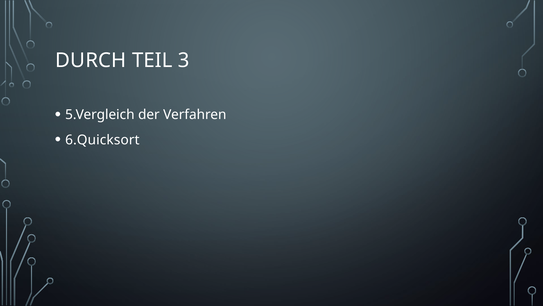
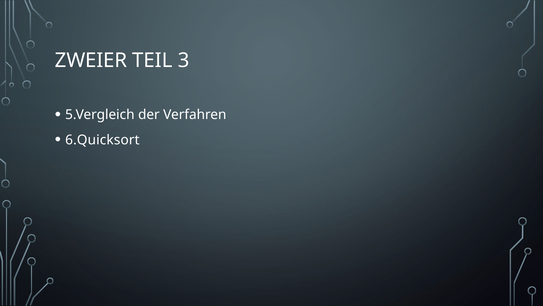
DURCH: DURCH -> ZWEIER
